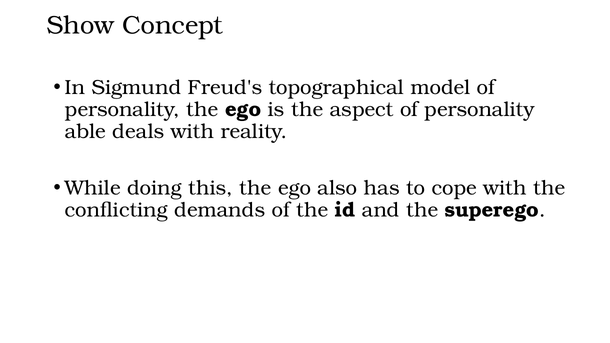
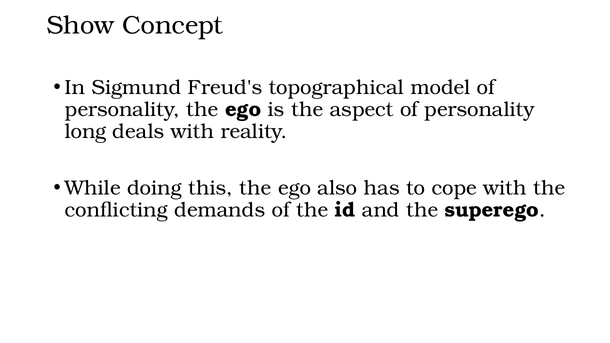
able: able -> long
